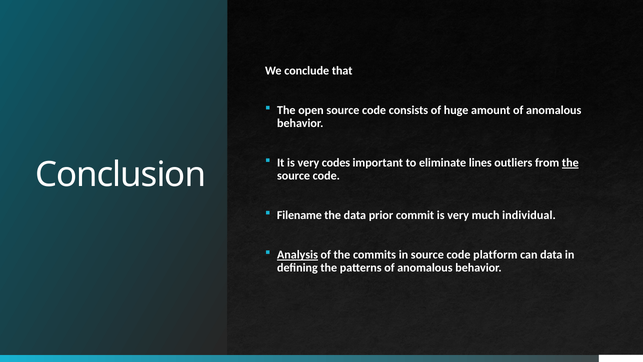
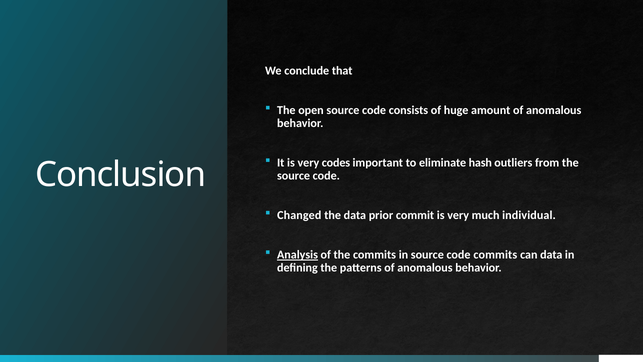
lines: lines -> hash
the at (570, 163) underline: present -> none
Filename: Filename -> Changed
code platform: platform -> commits
